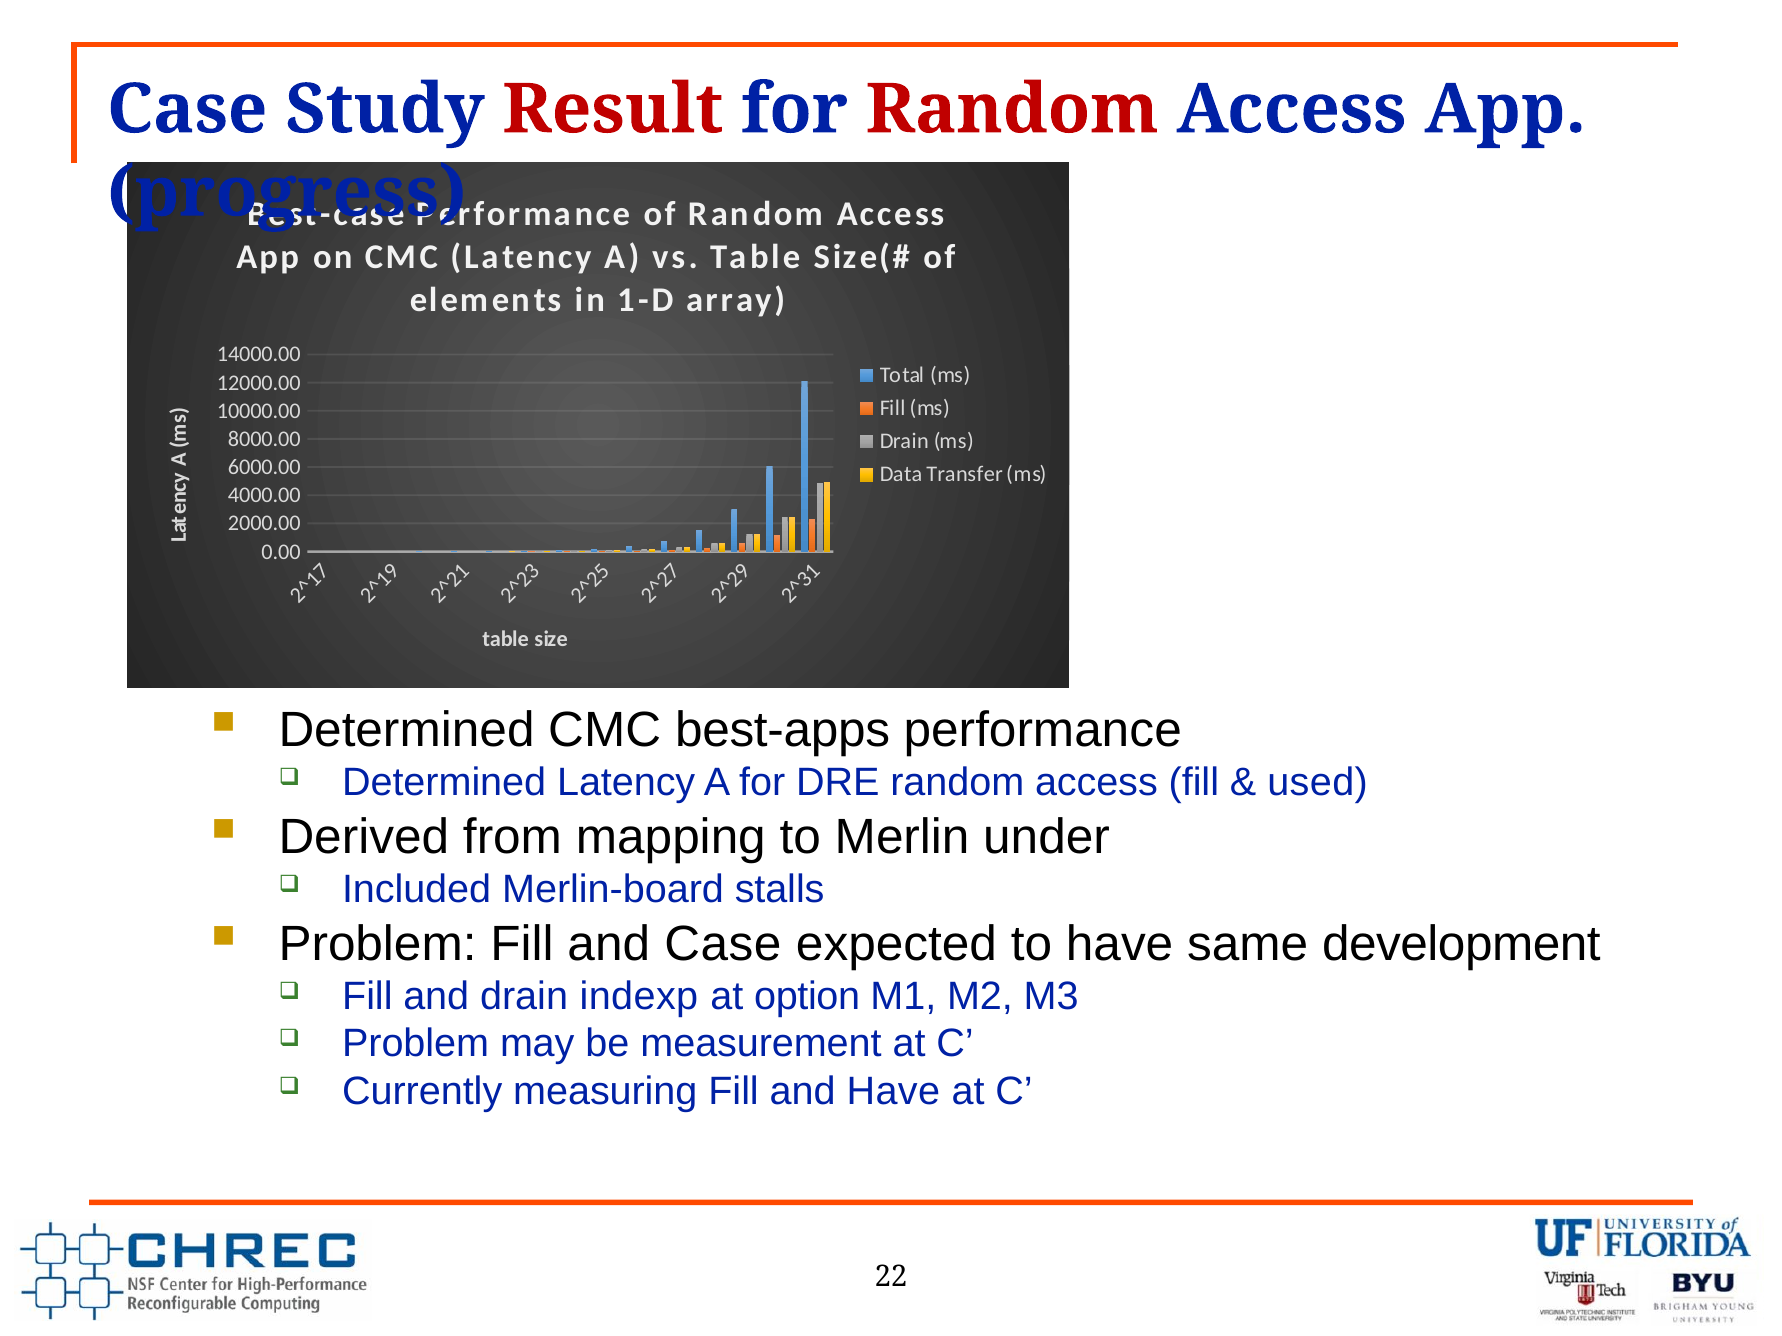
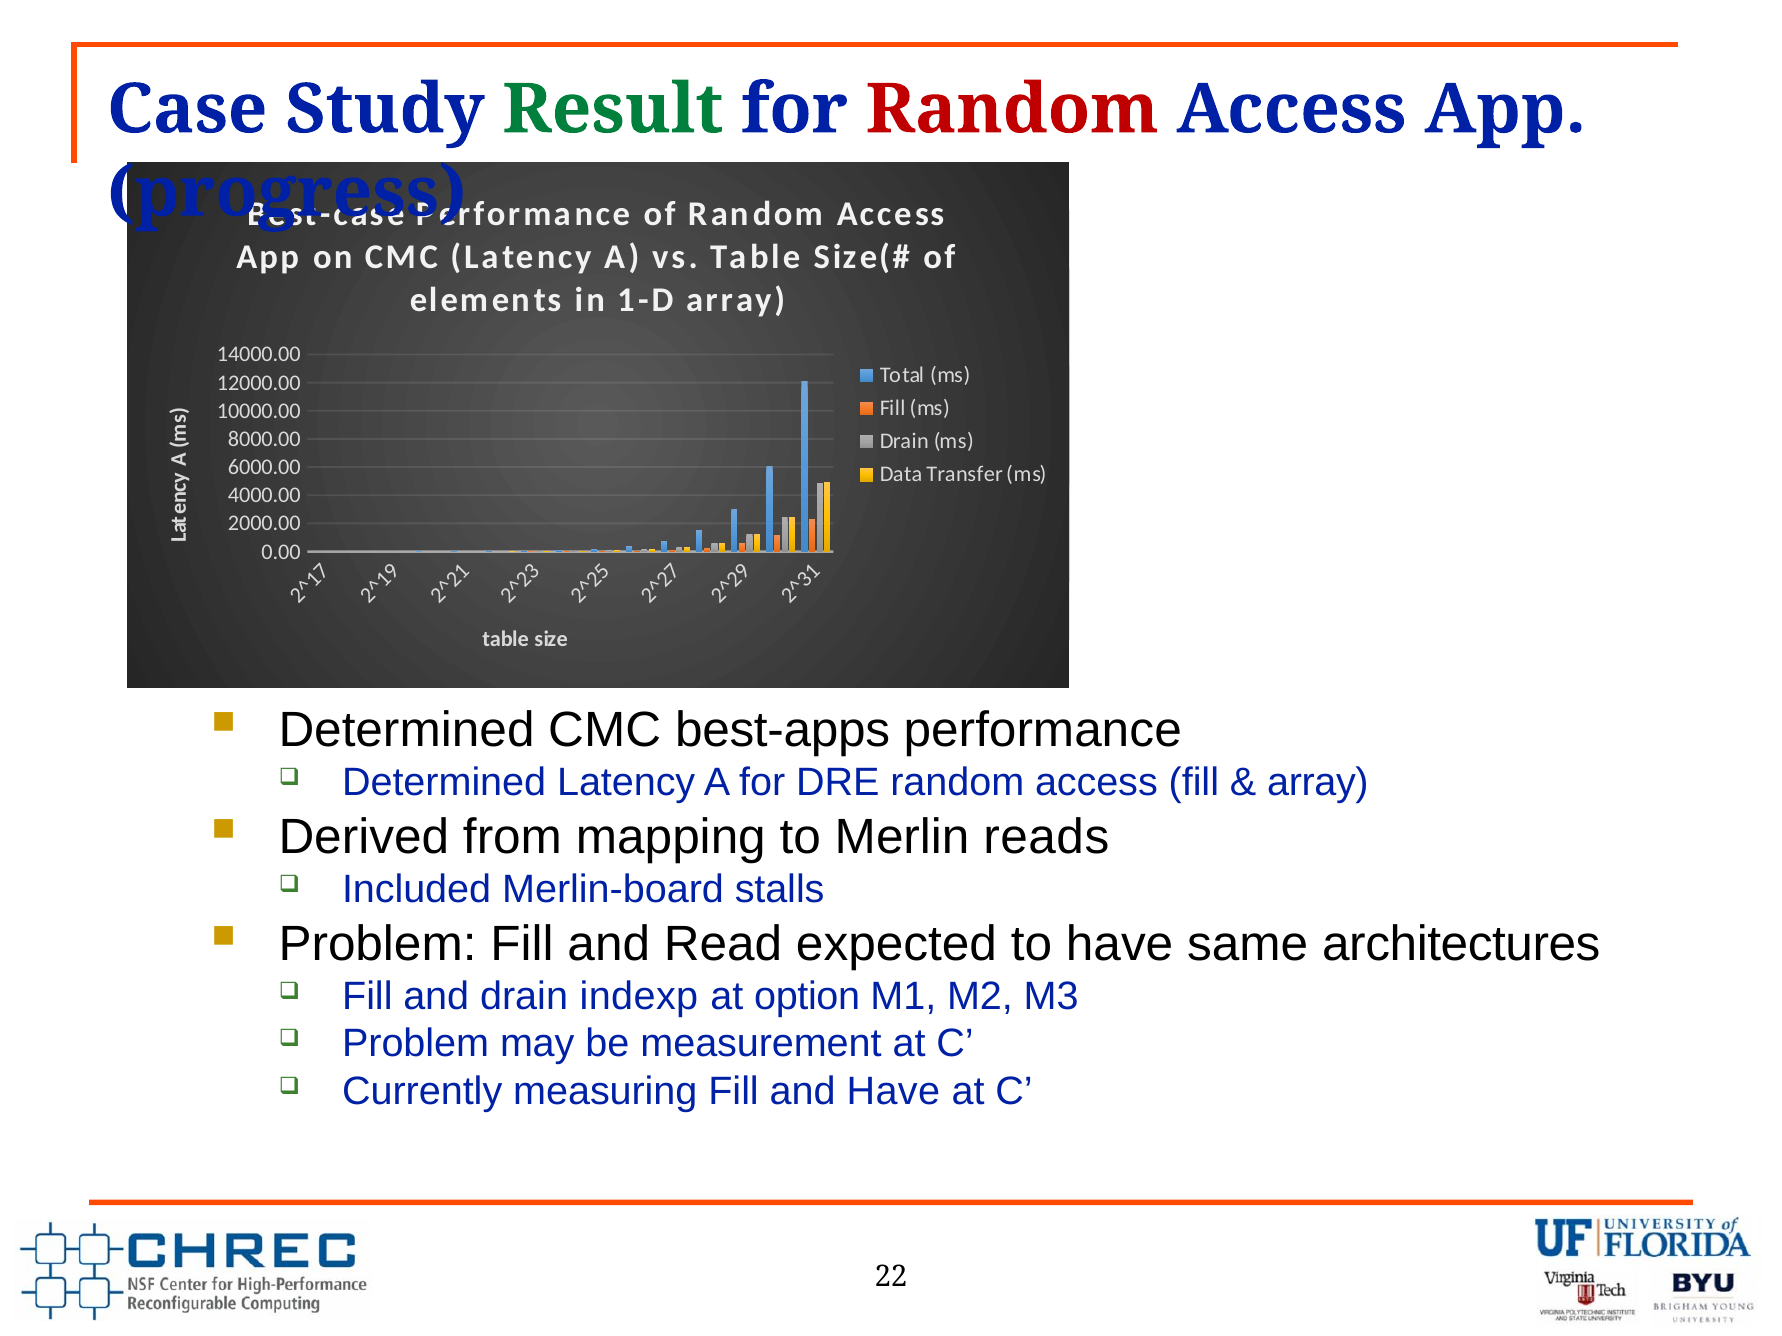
Result colour: red -> green
used at (1318, 783): used -> array
under: under -> reads
and Case: Case -> Read
development: development -> architectures
